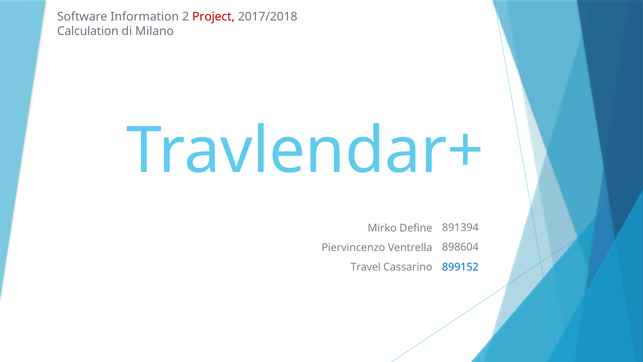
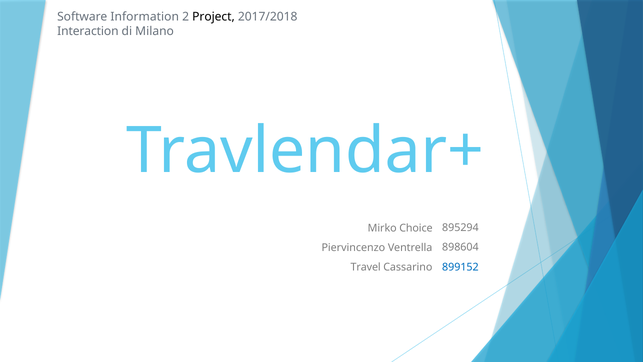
Project colour: red -> black
Calculation: Calculation -> Interaction
891394: 891394 -> 895294
Define: Define -> Choice
